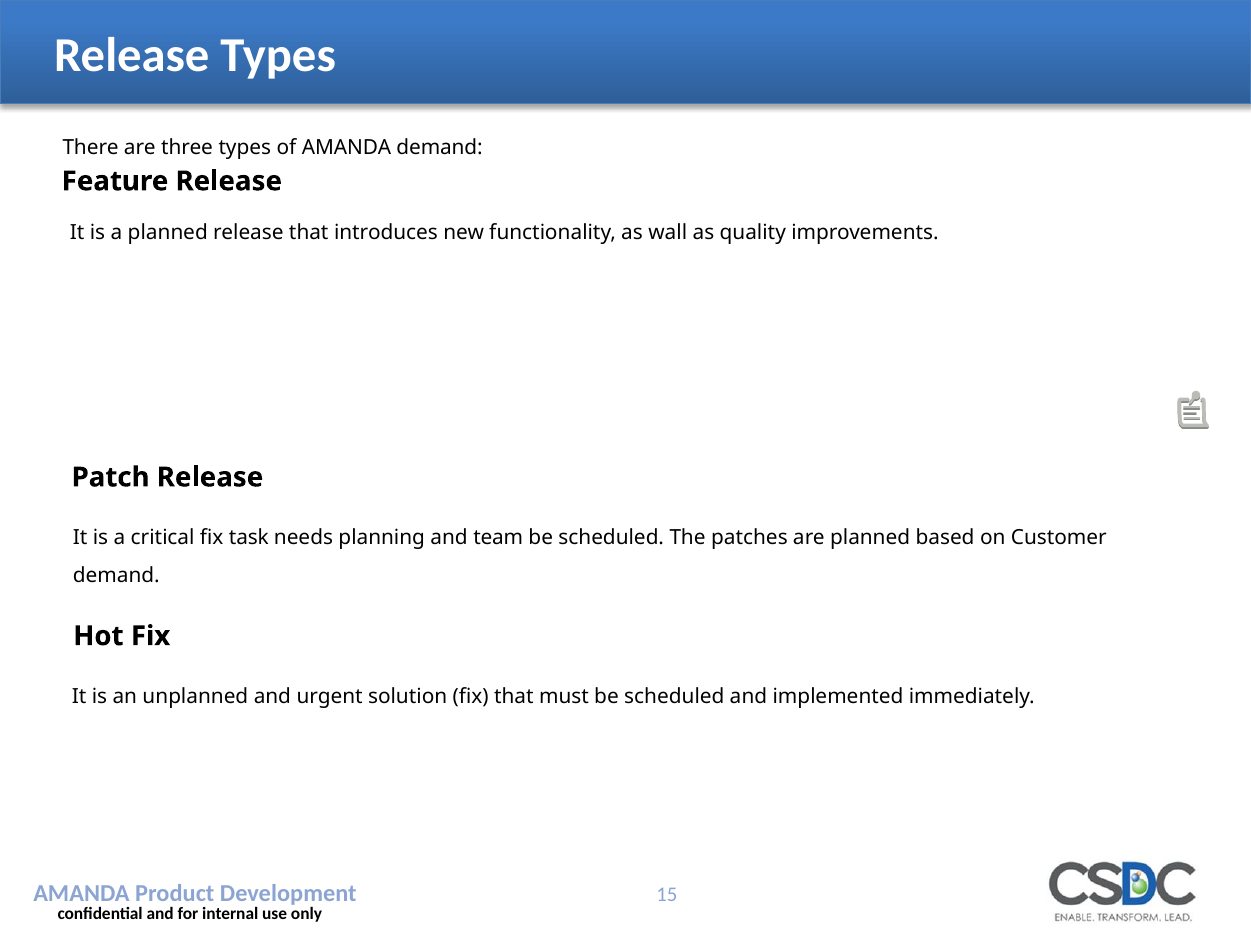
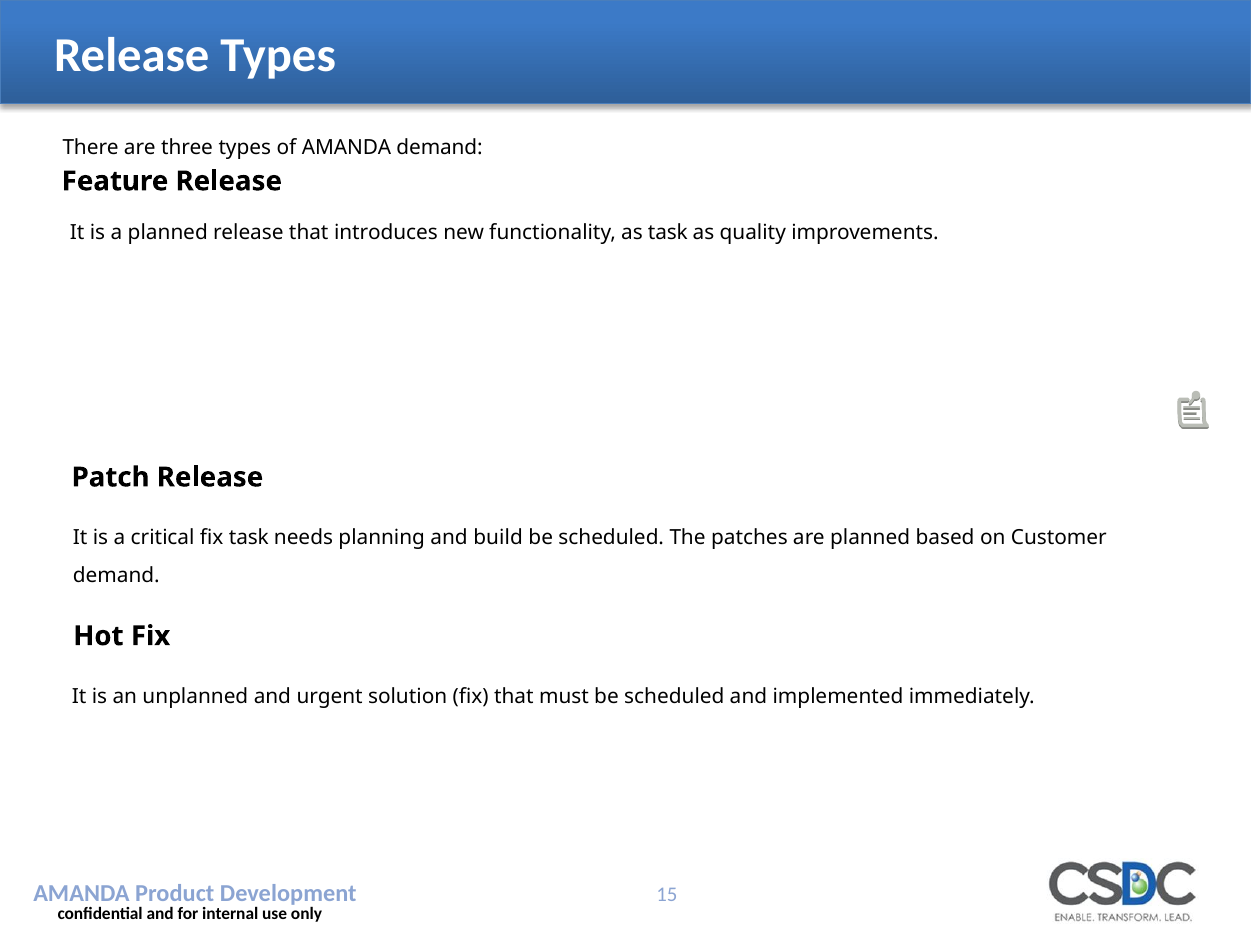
as wall: wall -> task
team: team -> build
